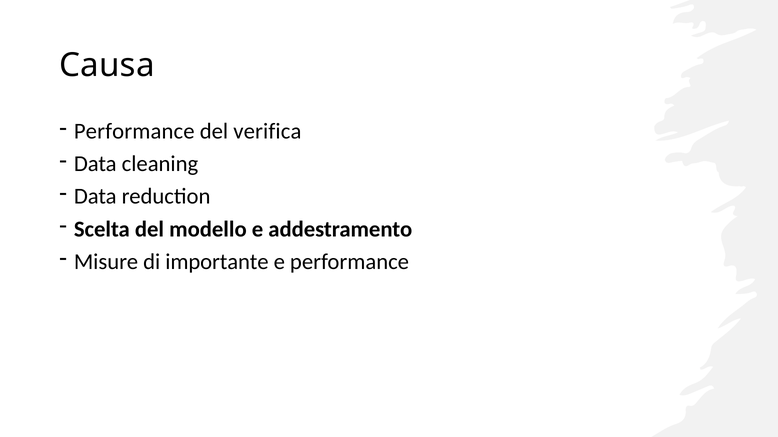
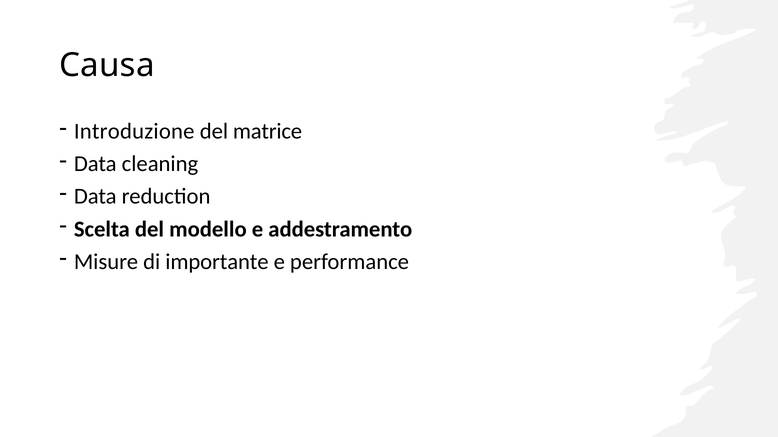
Performance at (134, 132): Performance -> Introduzione
verifica: verifica -> matrice
